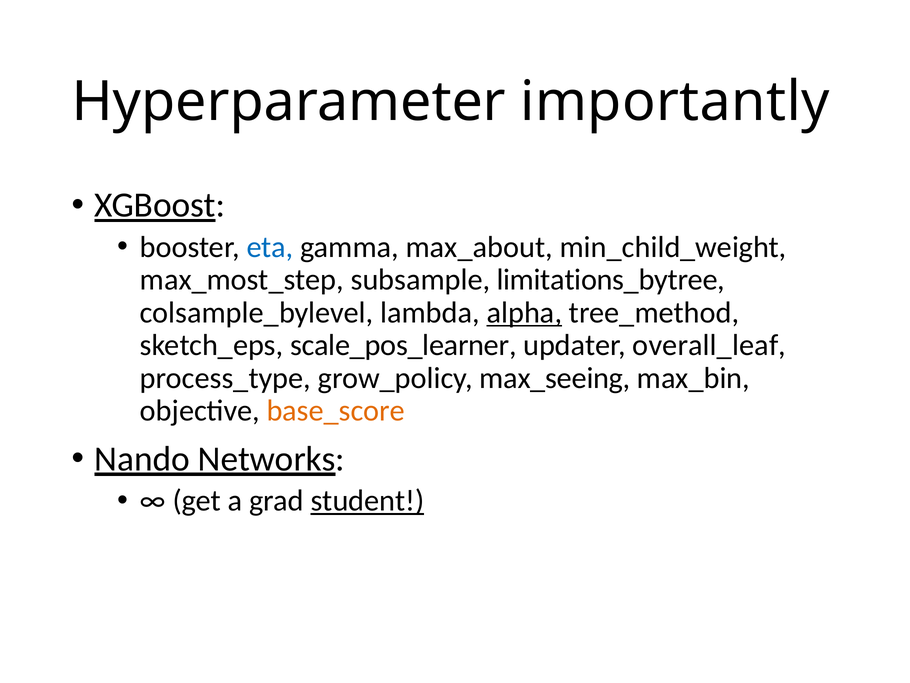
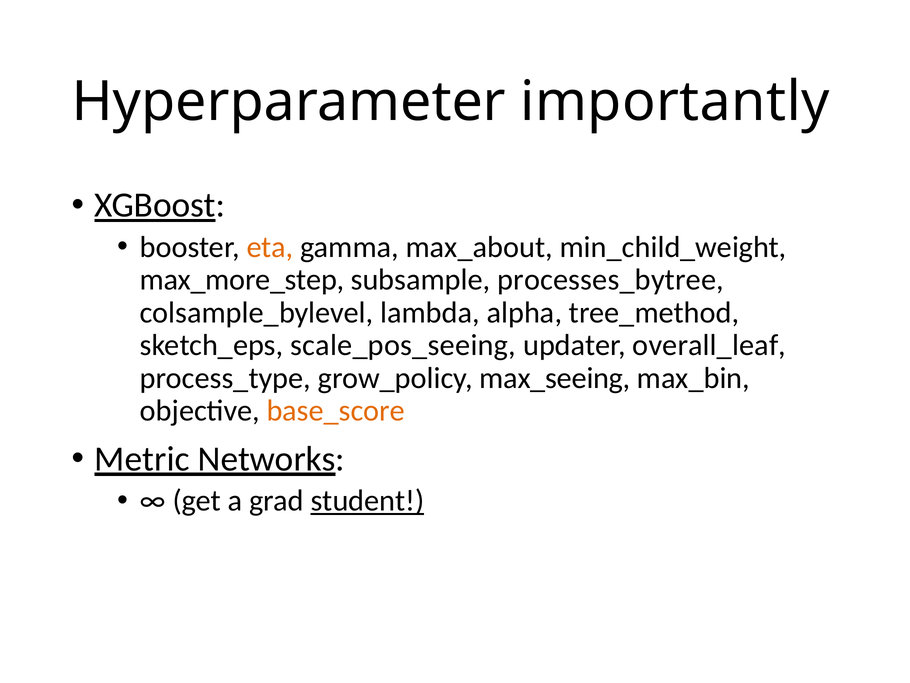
eta colour: blue -> orange
max_most_step: max_most_step -> max_more_step
limitations_bytree: limitations_bytree -> processes_bytree
alpha underline: present -> none
scale_pos_learner: scale_pos_learner -> scale_pos_seeing
Nando: Nando -> Metric
